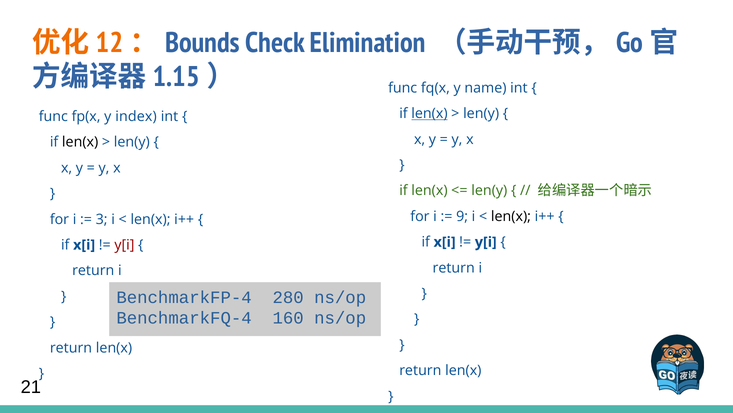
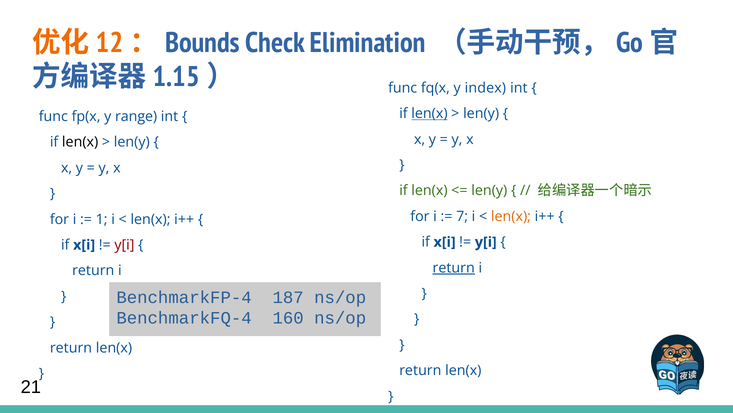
name: name -> index
index: index -> range
9: 9 -> 7
len(x at (511, 216) colour: black -> orange
3: 3 -> 1
return at (454, 267) underline: none -> present
280: 280 -> 187
